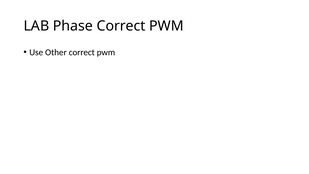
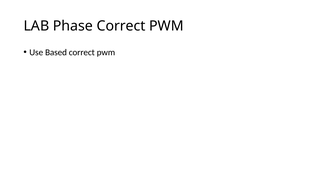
Other: Other -> Based
